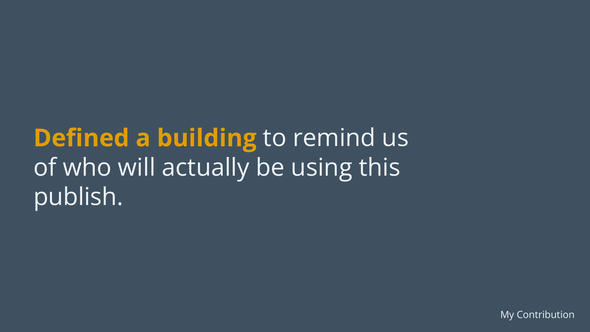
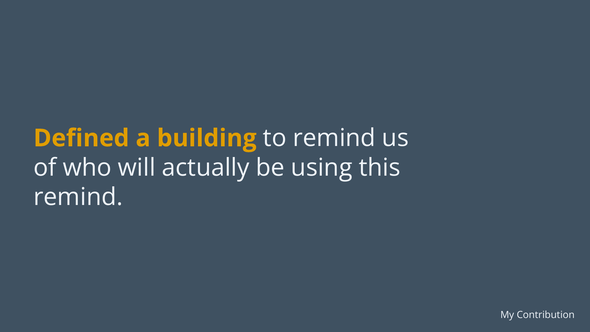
publish at (78, 197): publish -> remind
